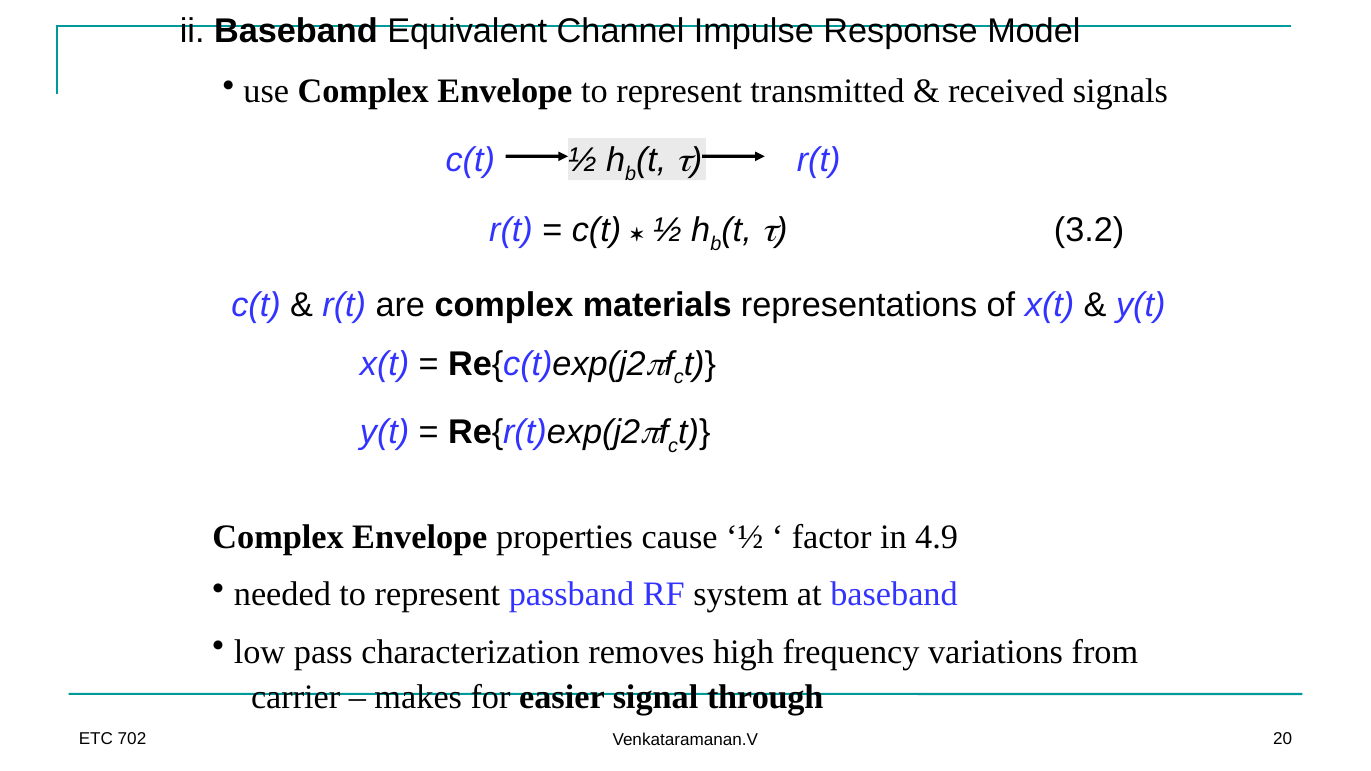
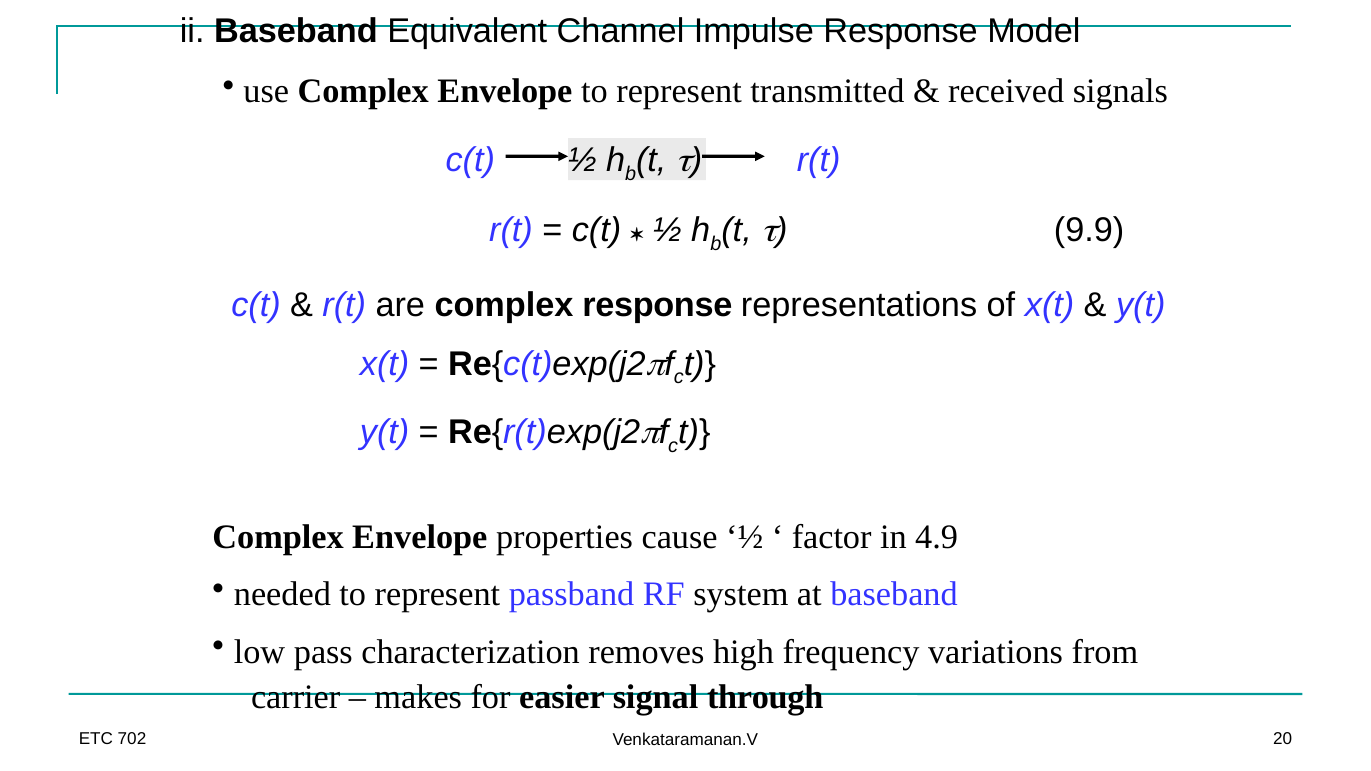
3.2: 3.2 -> 9.9
complex materials: materials -> response
